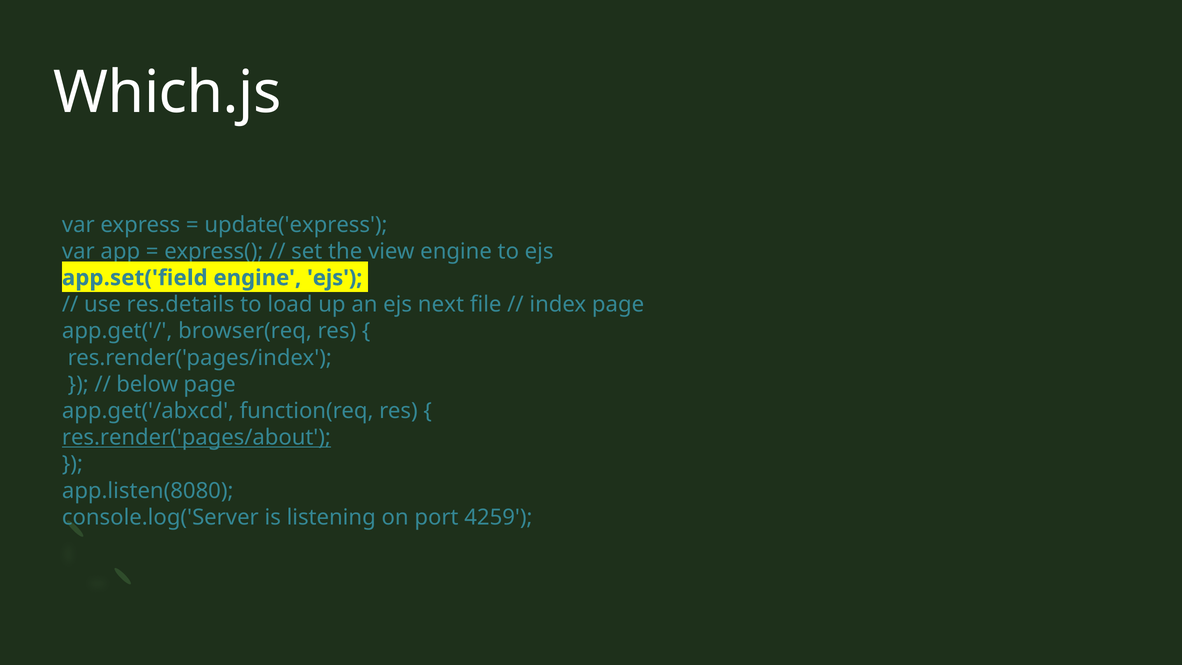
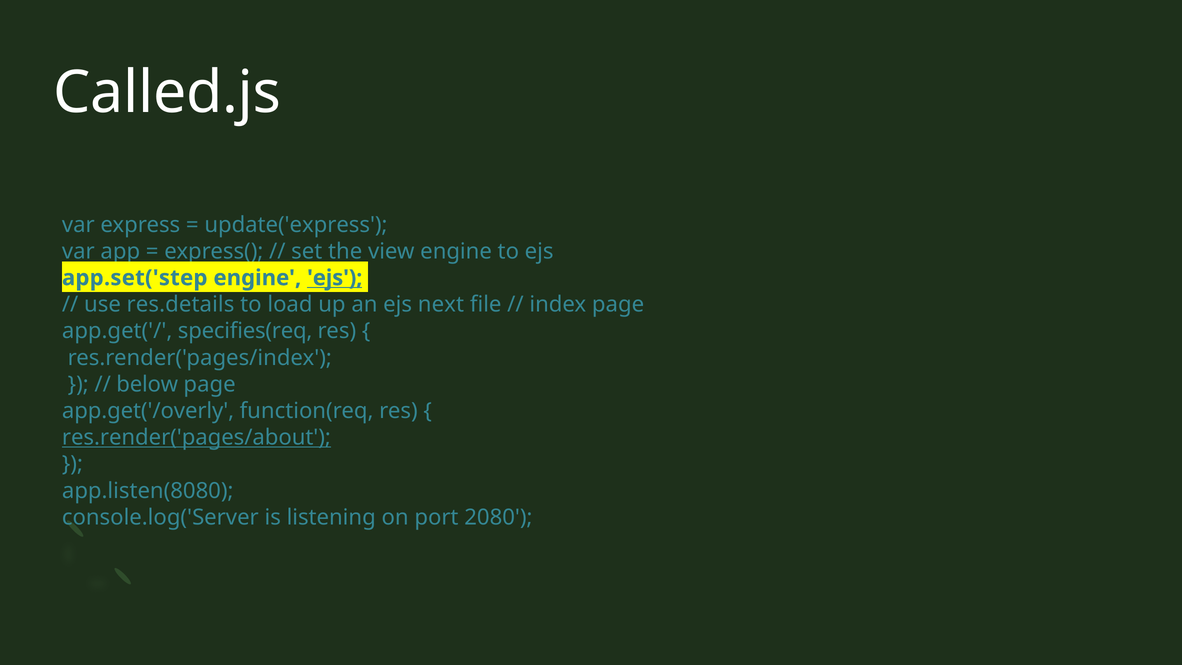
Which.js: Which.js -> Called.js
app.set('field: app.set('field -> app.set('step
ejs at (335, 278) underline: none -> present
browser(req: browser(req -> specifies(req
app.get('/abxcd: app.get('/abxcd -> app.get('/overly
4259: 4259 -> 2080
